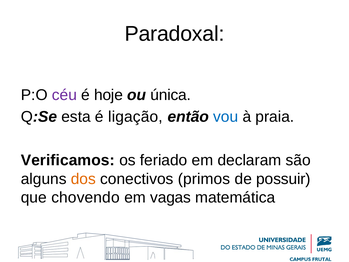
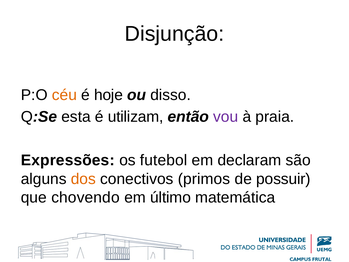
Paradoxal: Paradoxal -> Disjunção
céu colour: purple -> orange
única: única -> disso
ligação: ligação -> utilizam
vou colour: blue -> purple
Verificamos: Verificamos -> Expressões
feriado: feriado -> futebol
vagas: vagas -> último
